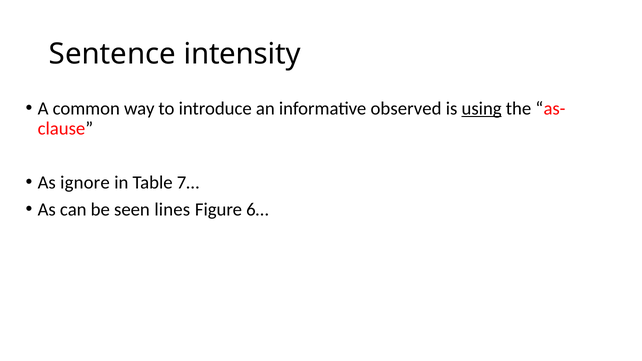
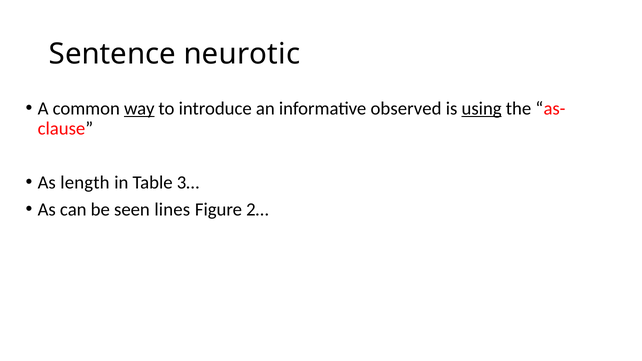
intensity: intensity -> neurotic
way underline: none -> present
ignore: ignore -> length
7…: 7… -> 3…
6…: 6… -> 2…
